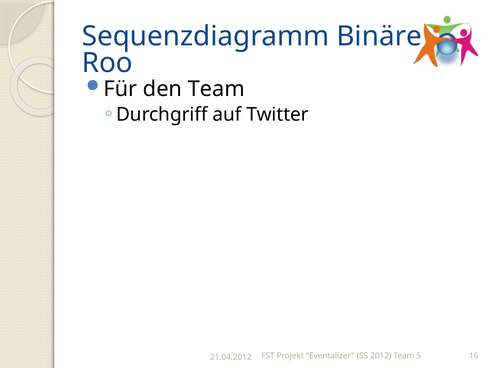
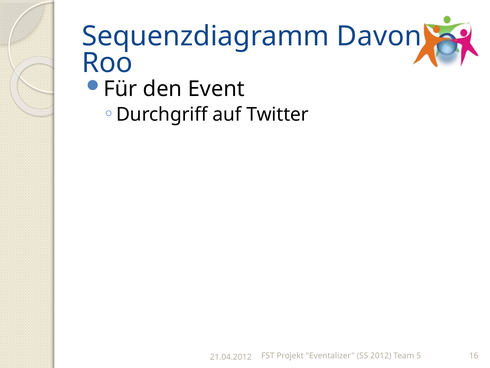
Binäre: Binäre -> Davon
den Team: Team -> Event
